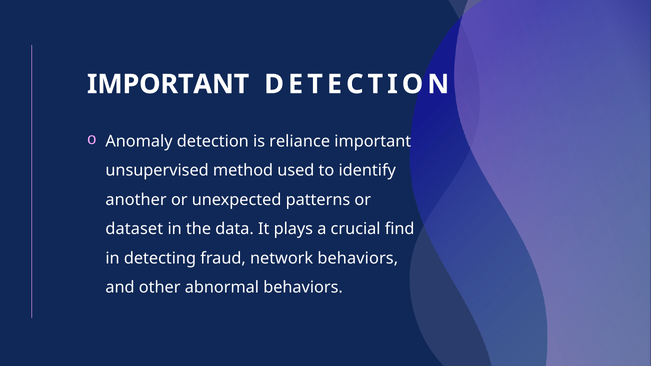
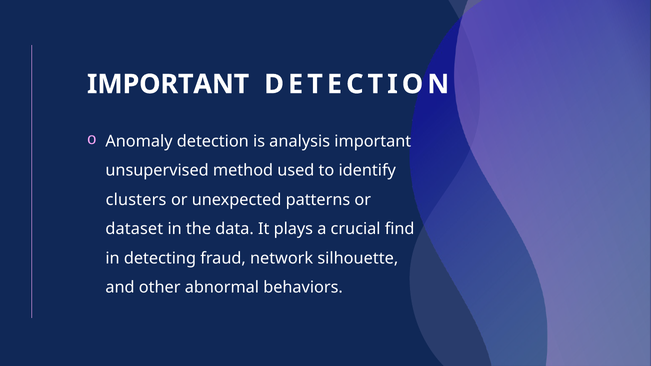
reliance: reliance -> analysis
another: another -> clusters
network behaviors: behaviors -> silhouette
